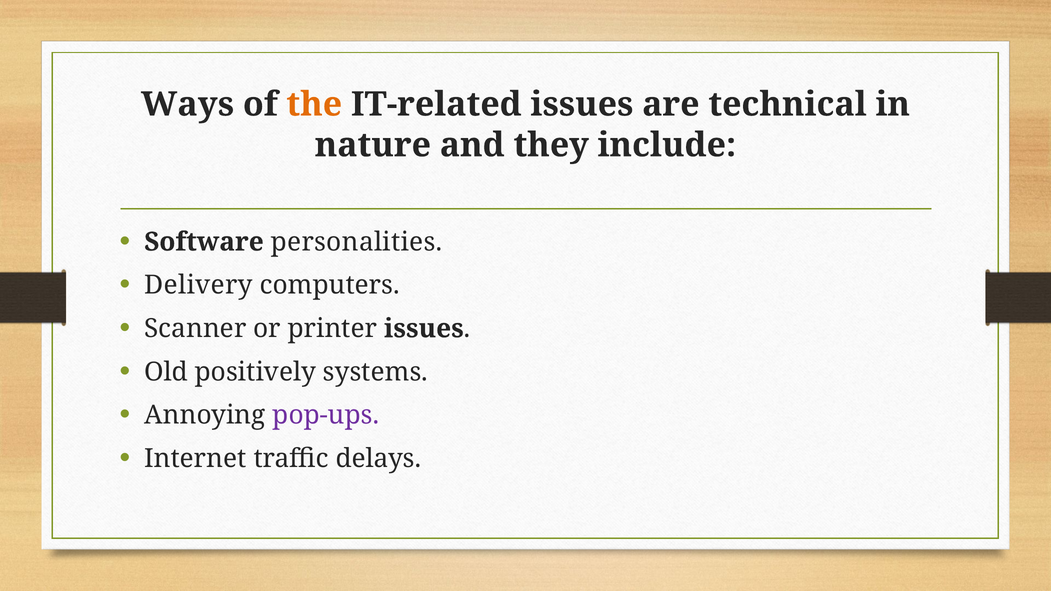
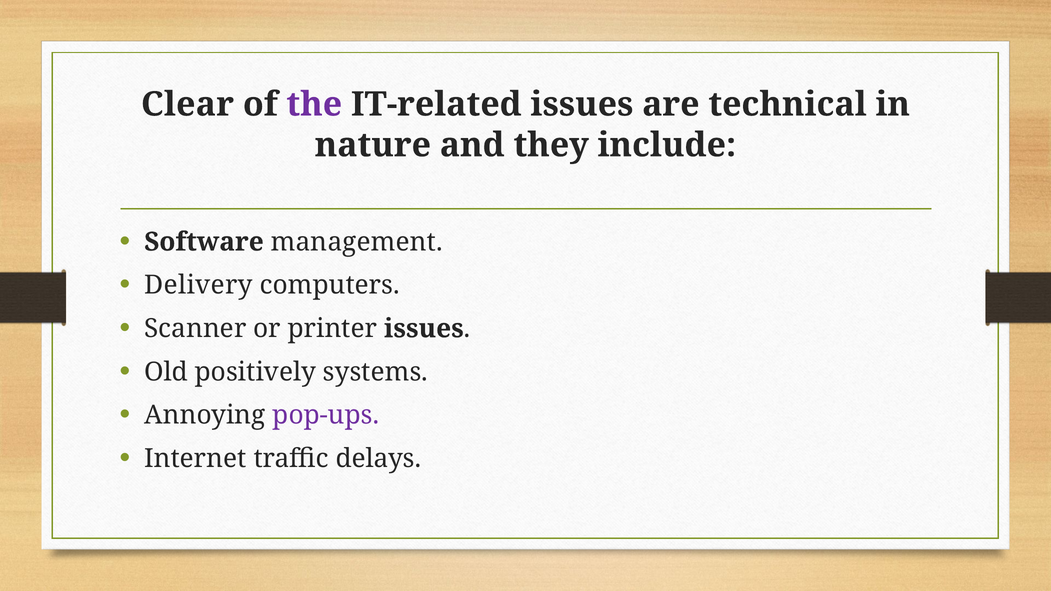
Ways: Ways -> Clear
the colour: orange -> purple
personalities: personalities -> management
